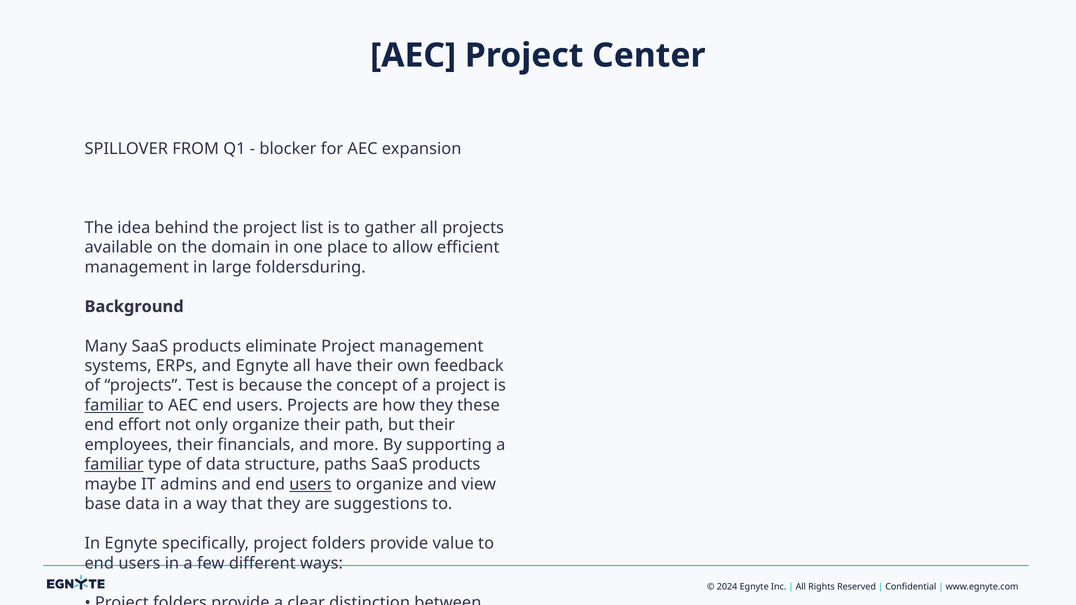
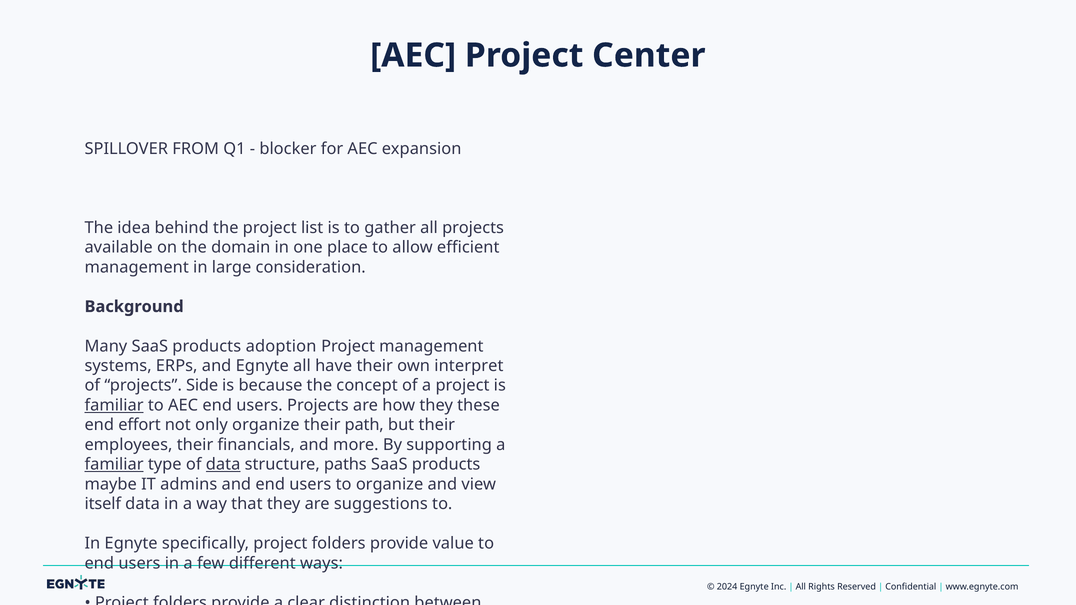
foldersduring: foldersduring -> consideration
products eliminate: eliminate -> adoption
feedback: feedback -> interpret
Test: Test -> Side
data at (223, 465) underline: none -> present
users at (310, 484) underline: present -> none
base at (103, 504): base -> itself
